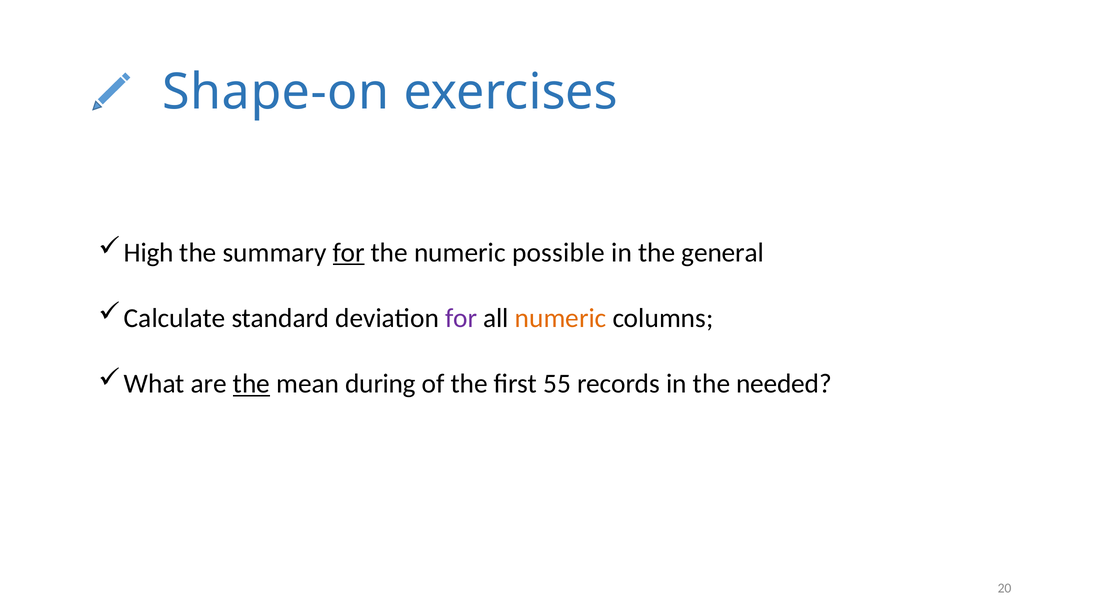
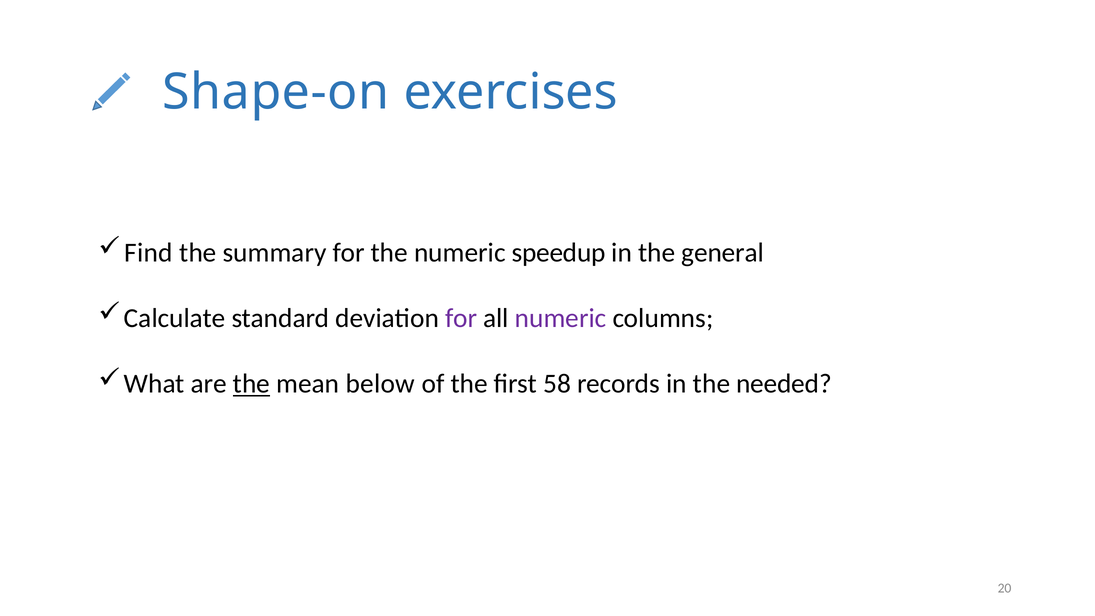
High: High -> Find
for at (349, 252) underline: present -> none
possible: possible -> speedup
numeric at (561, 318) colour: orange -> purple
during: during -> below
55: 55 -> 58
